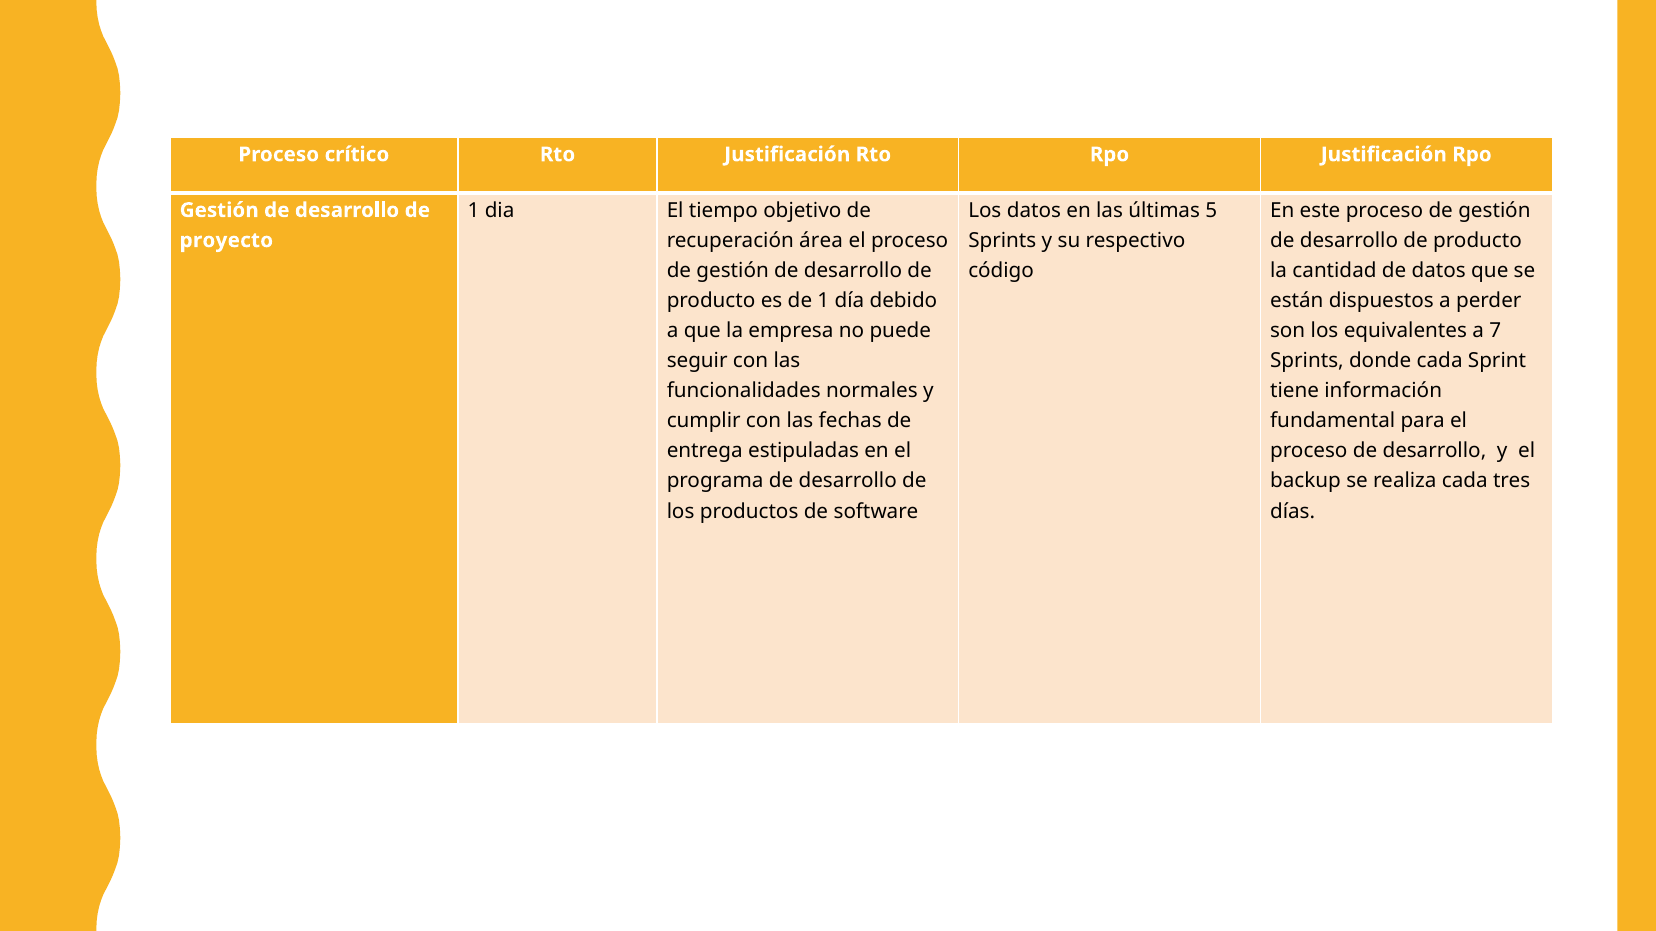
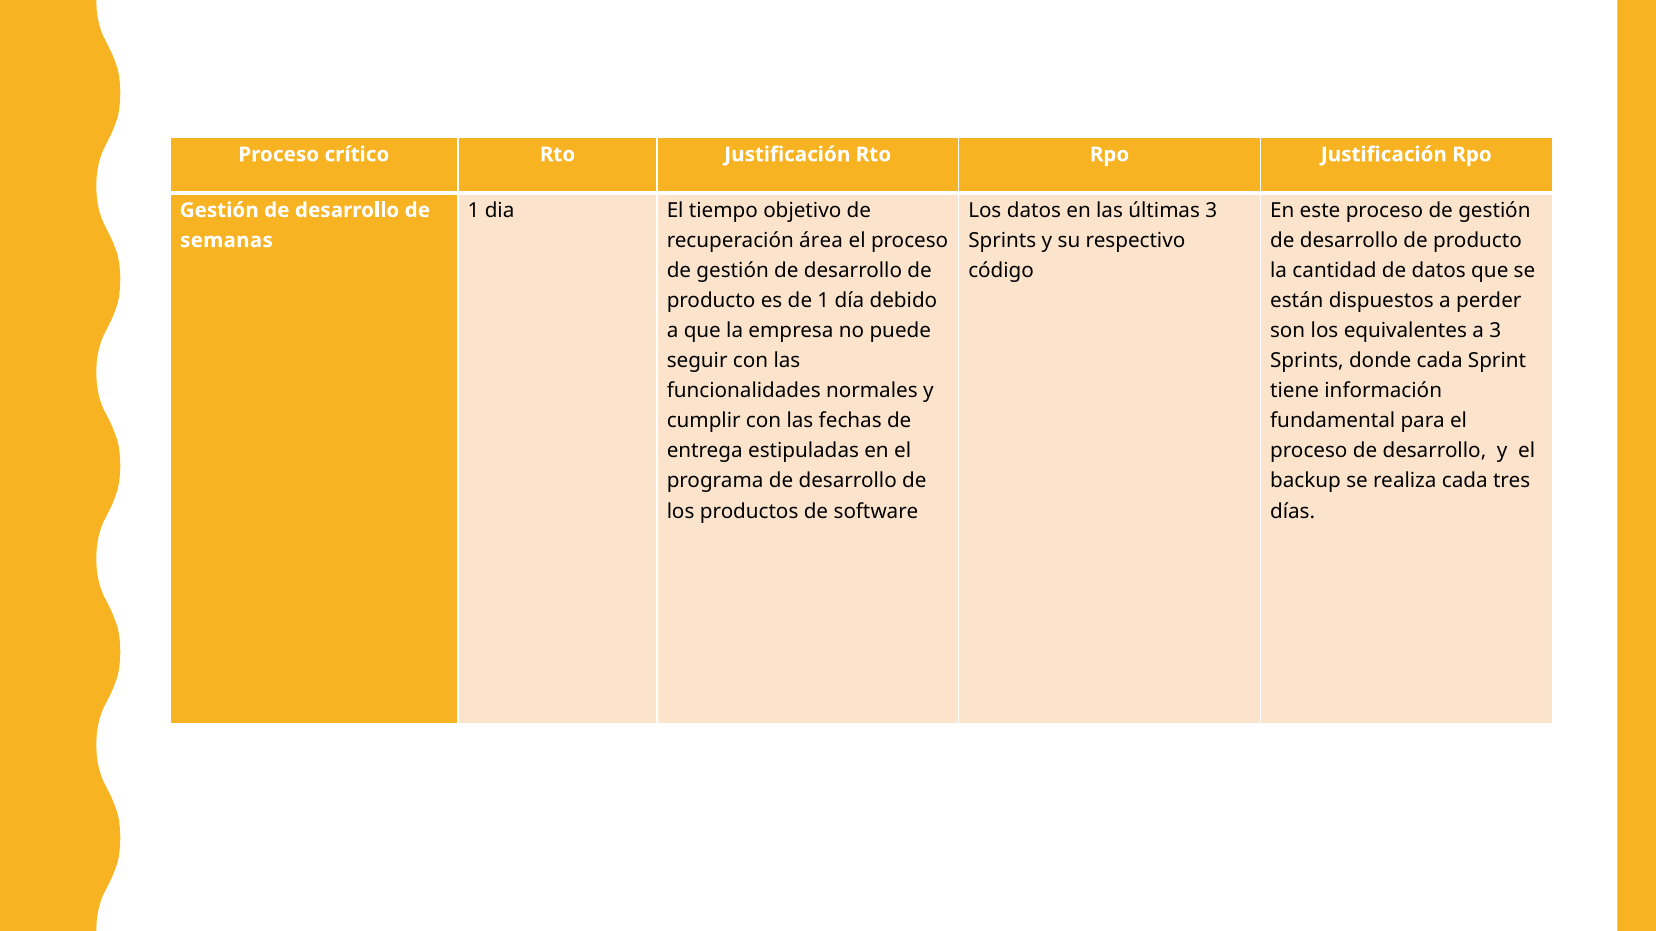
últimas 5: 5 -> 3
proyecto: proyecto -> semanas
a 7: 7 -> 3
